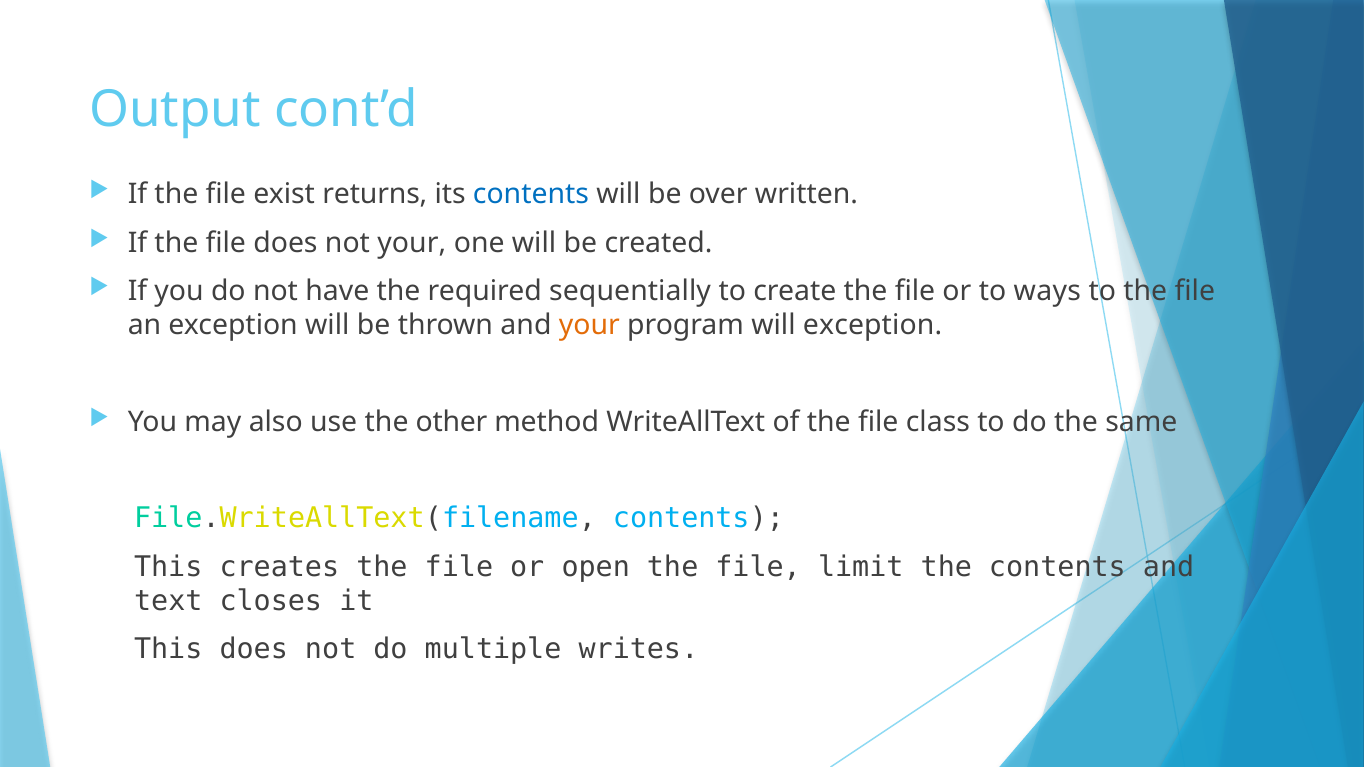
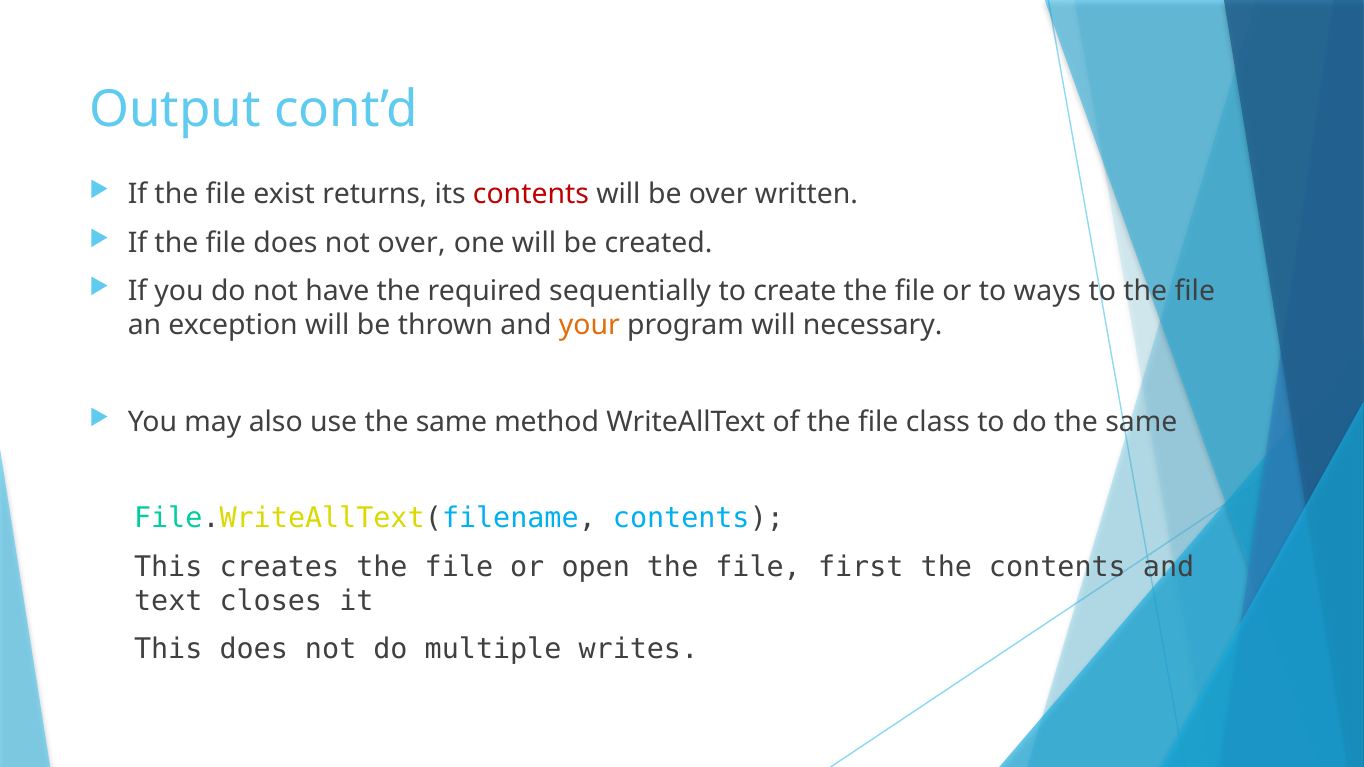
contents at (531, 195) colour: blue -> red
not your: your -> over
will exception: exception -> necessary
use the other: other -> same
limit: limit -> first
